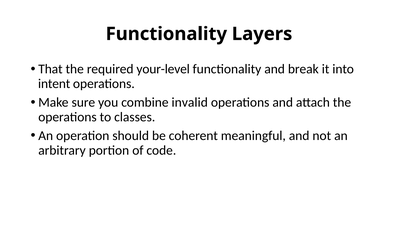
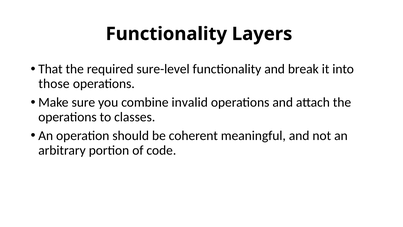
your-level: your-level -> sure-level
intent: intent -> those
